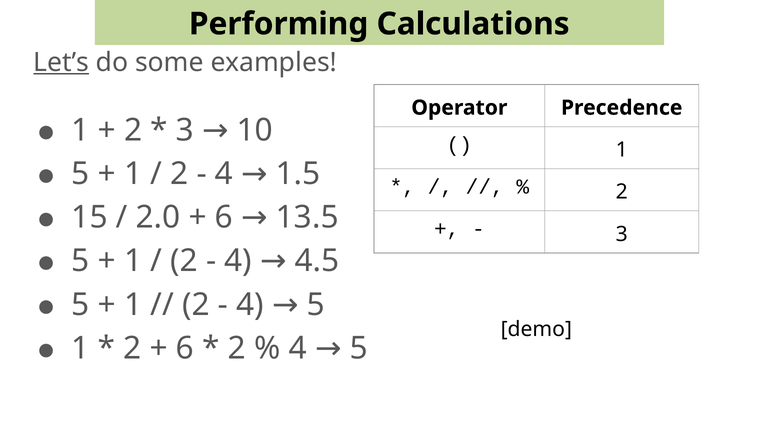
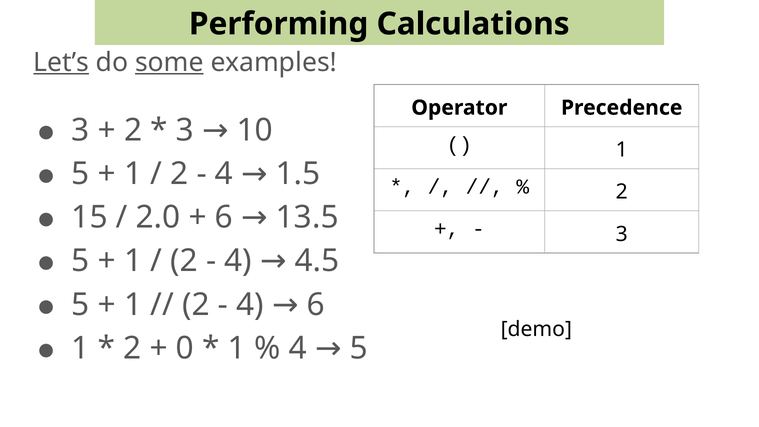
some underline: none -> present
1 at (80, 130): 1 -> 3
5 at (316, 305): 5 -> 6
6 at (185, 348): 6 -> 0
2 at (237, 348): 2 -> 1
